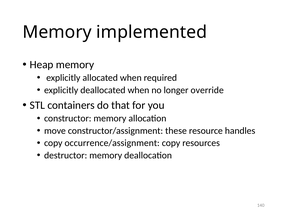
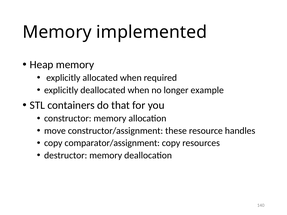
override: override -> example
occurrence/assignment: occurrence/assignment -> comparator/assignment
